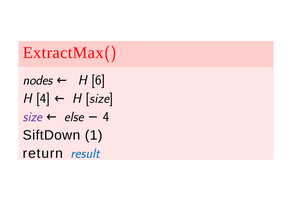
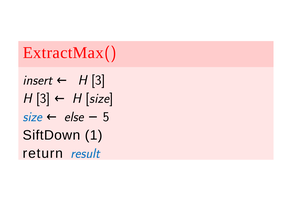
nodes: nodes -> insert
6 at (98, 80): 6 -> 3
4 at (43, 98): 4 -> 3
size at (32, 117) colour: purple -> blue
4 at (106, 117): 4 -> 5
